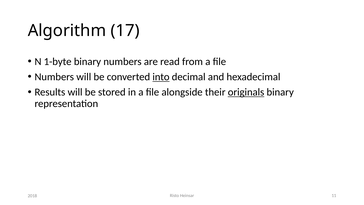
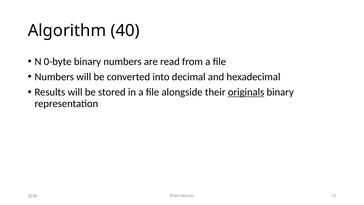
17: 17 -> 40
1-byte: 1-byte -> 0-byte
into underline: present -> none
